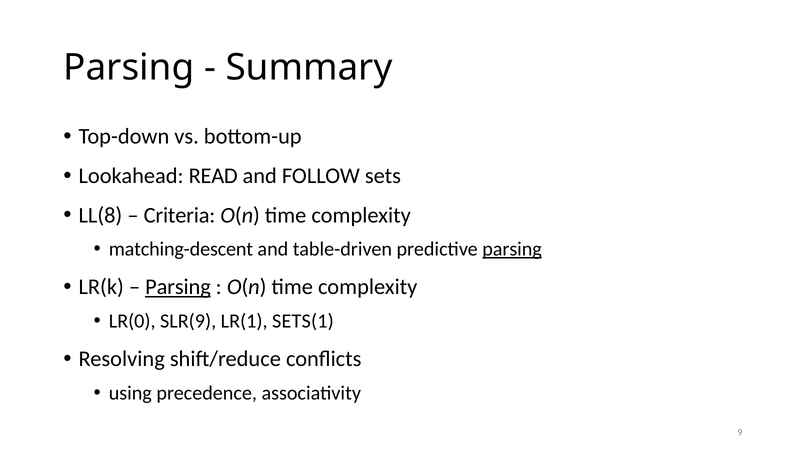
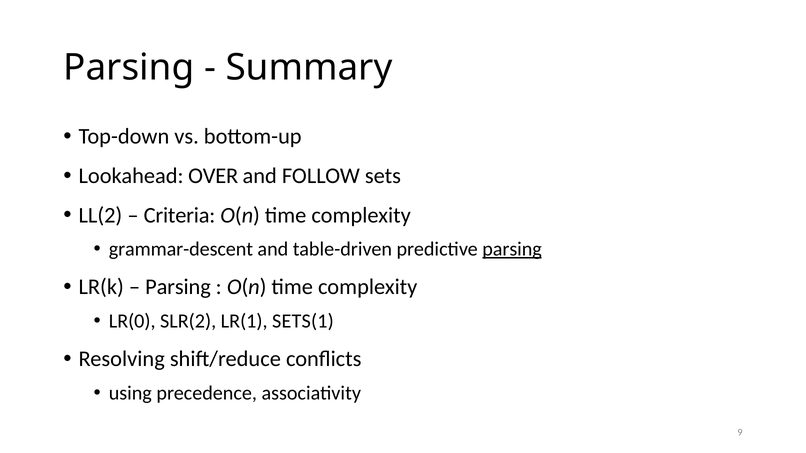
READ: READ -> OVER
LL(8: LL(8 -> LL(2
matching-descent: matching-descent -> grammar-descent
Parsing at (178, 287) underline: present -> none
SLR(9: SLR(9 -> SLR(2
